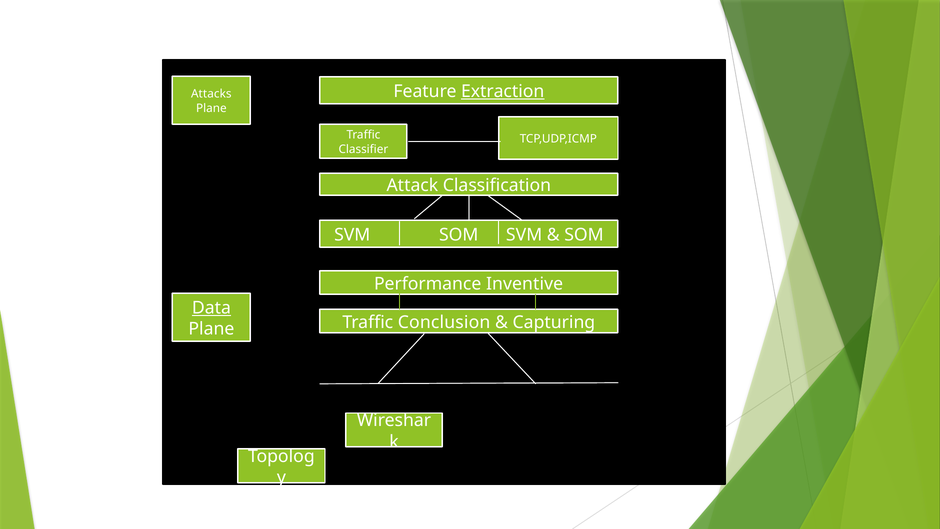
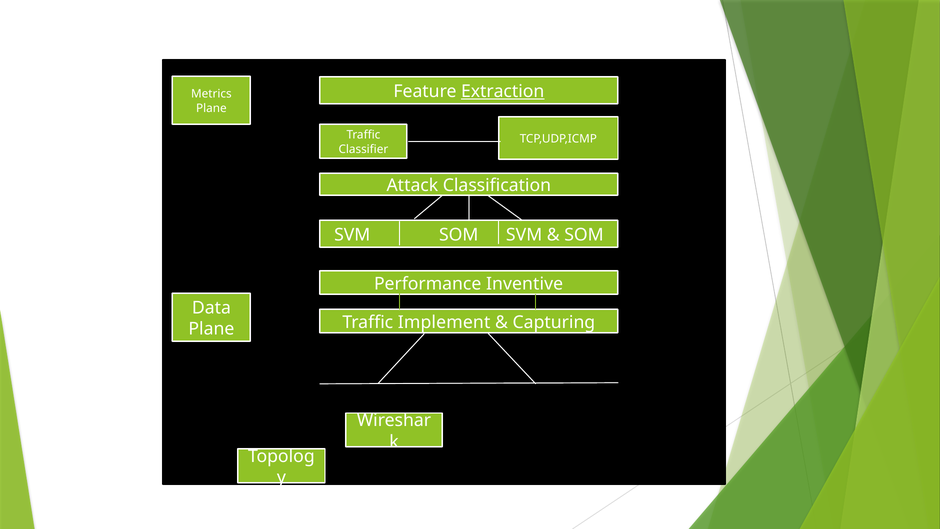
Attacks: Attacks -> Metrics
Data underline: present -> none
Conclusion: Conclusion -> Implement
